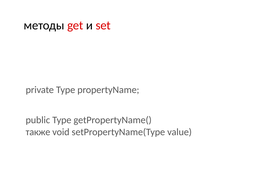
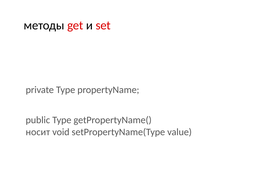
также: также -> носит
